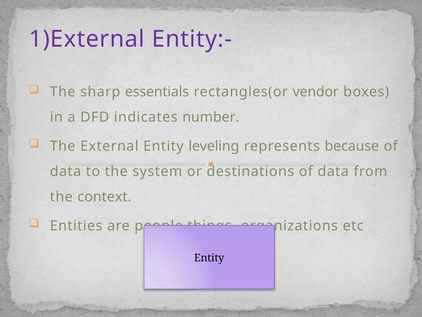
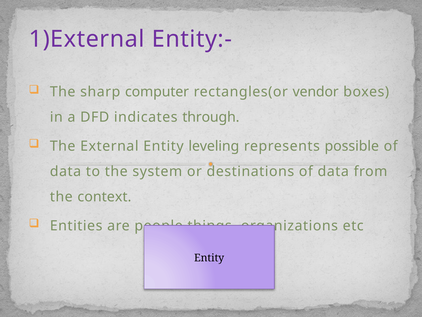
essentials: essentials -> computer
number: number -> through
because: because -> possible
